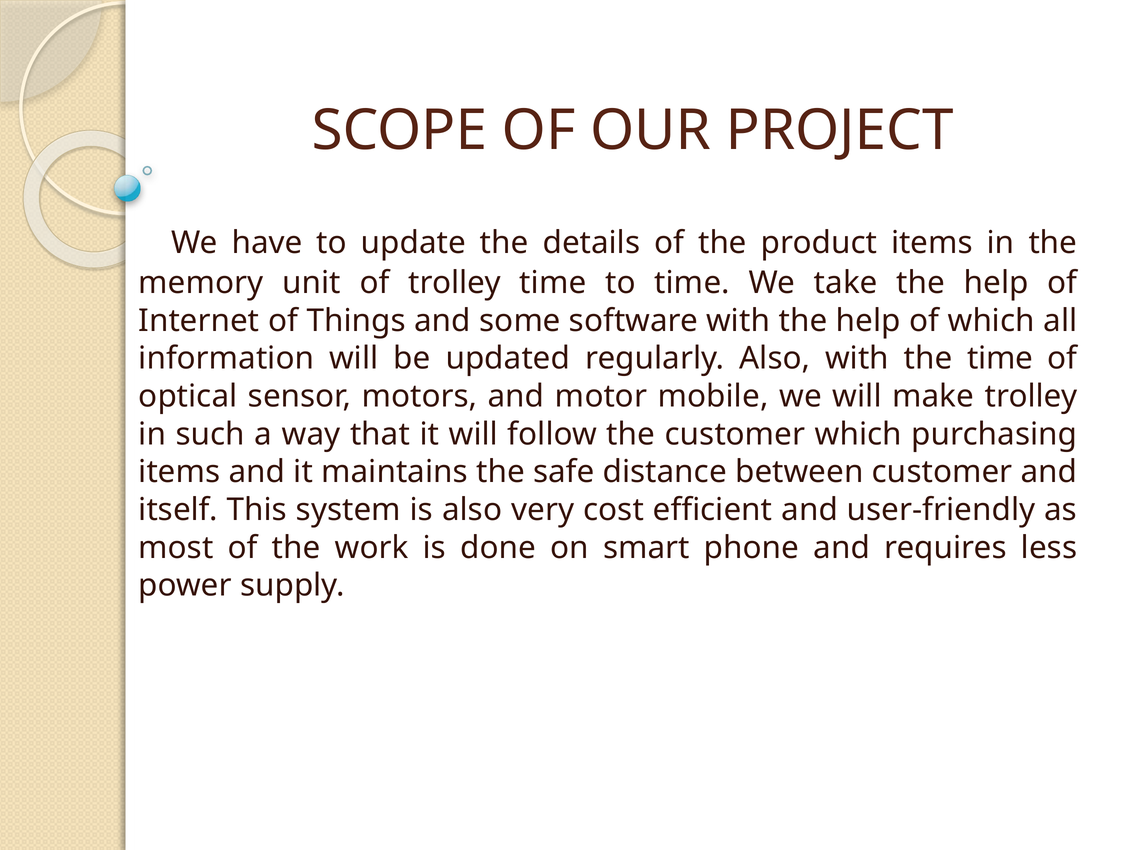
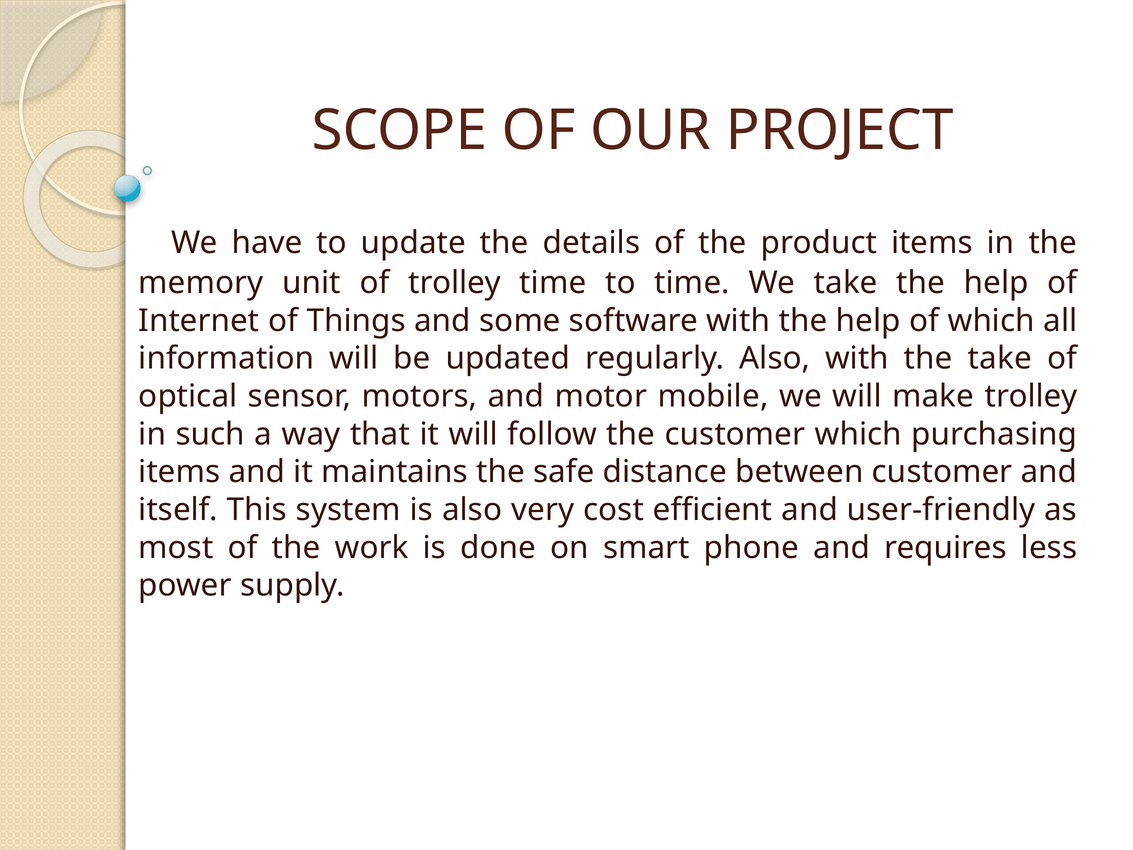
the time: time -> take
